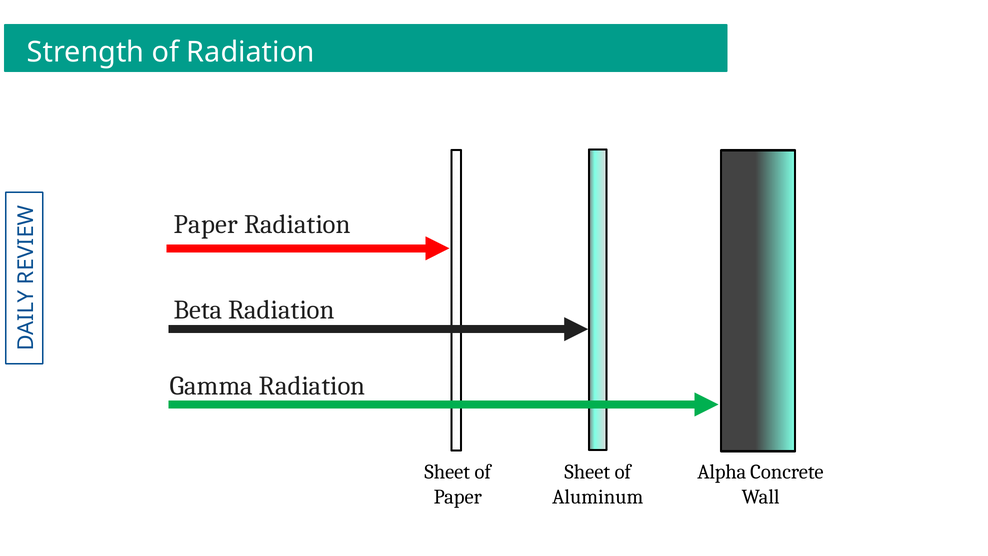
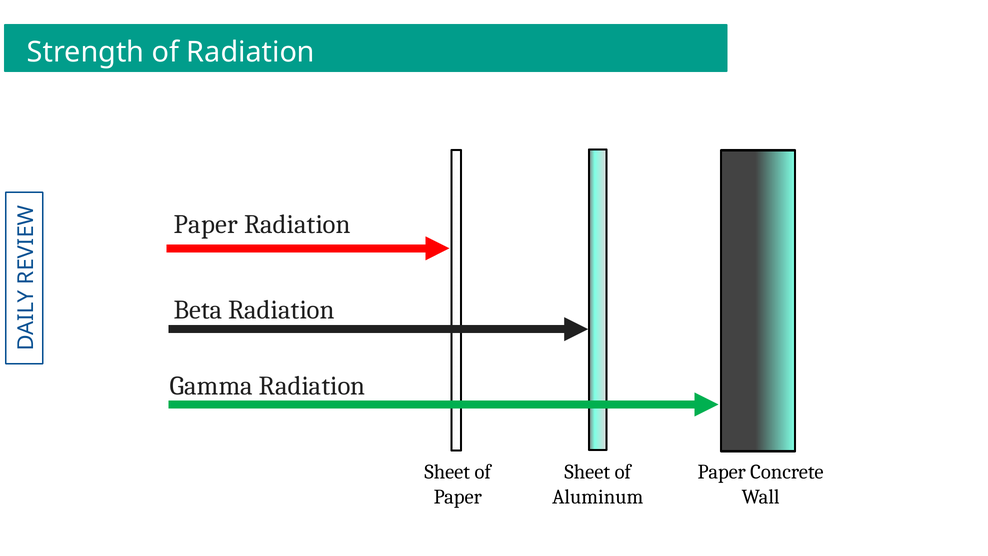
Alpha at (722, 472): Alpha -> Paper
